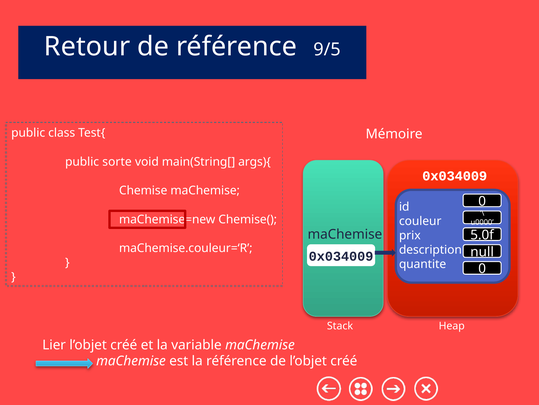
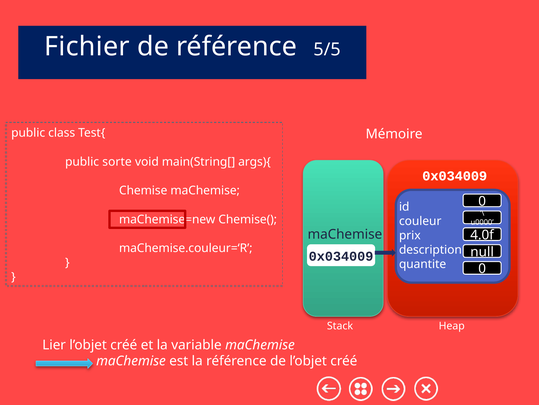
Retour: Retour -> Fichier
9/5: 9/5 -> 5/5
5.0f: 5.0f -> 4.0f
